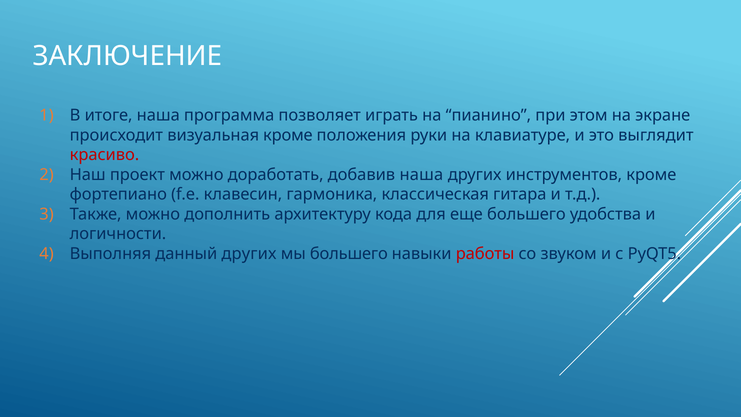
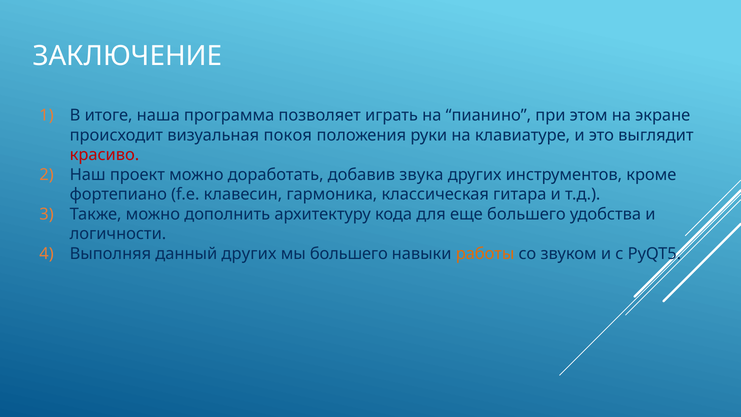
визуальная кроме: кроме -> покоя
добавив наша: наша -> звука
работы colour: red -> orange
